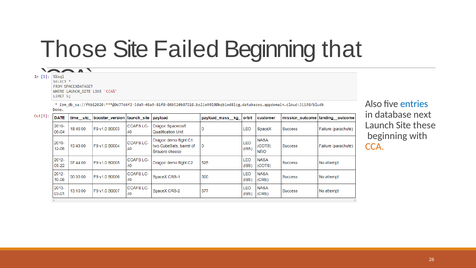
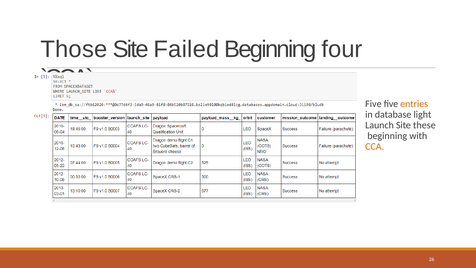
that: that -> four
Also at (374, 104): Also -> Five
entries colour: blue -> orange
next: next -> light
